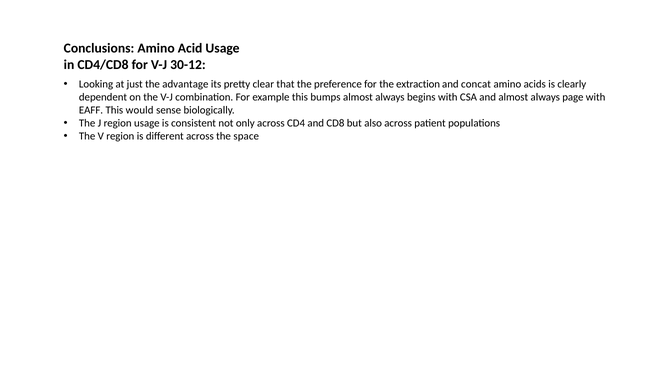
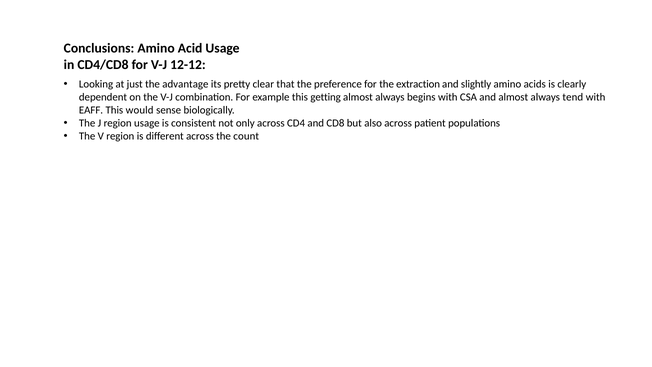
30-12: 30-12 -> 12-12
concat: concat -> slightly
bumps: bumps -> getting
page: page -> tend
space: space -> count
